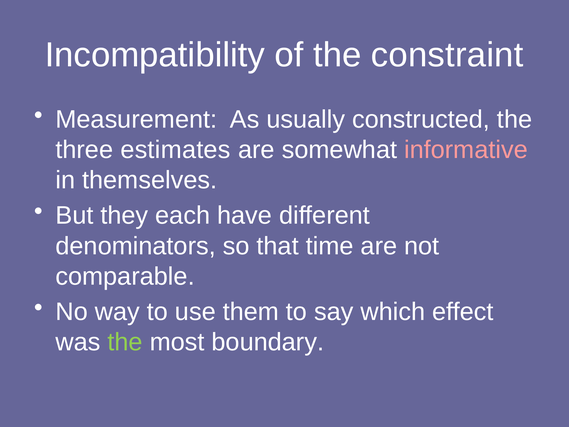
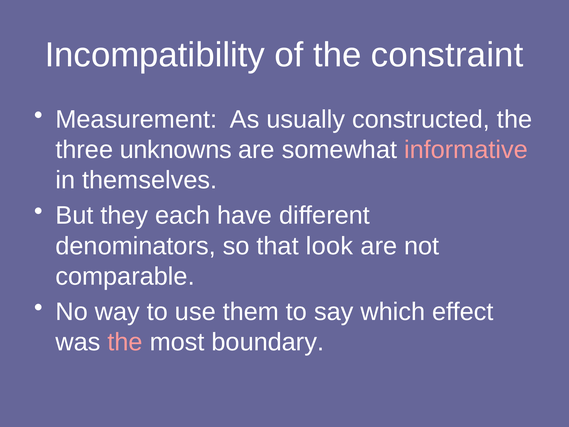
estimates: estimates -> unknowns
time: time -> look
the at (125, 342) colour: light green -> pink
